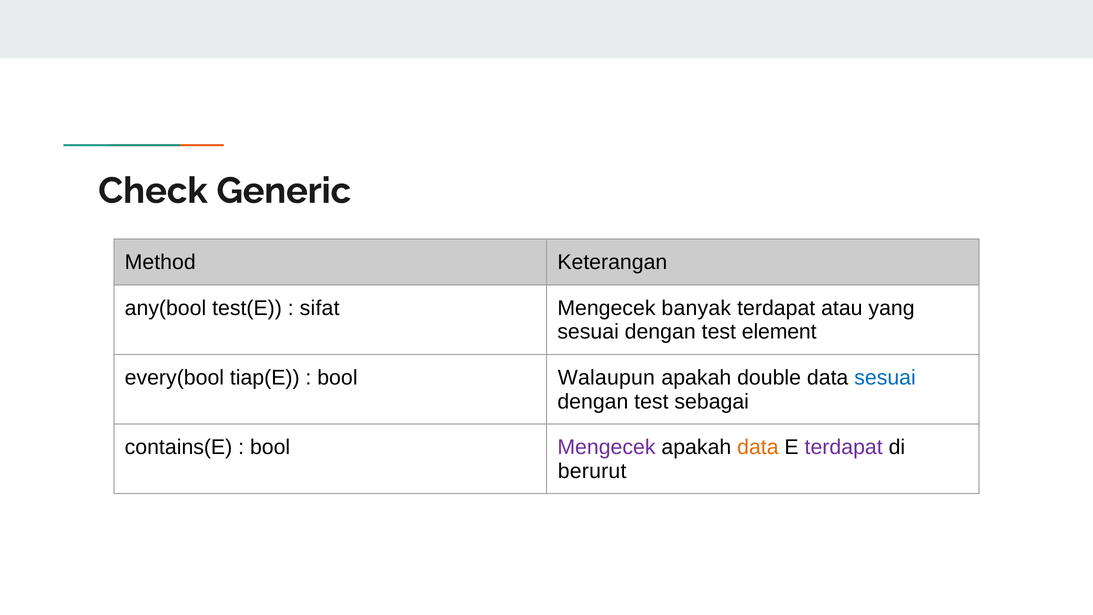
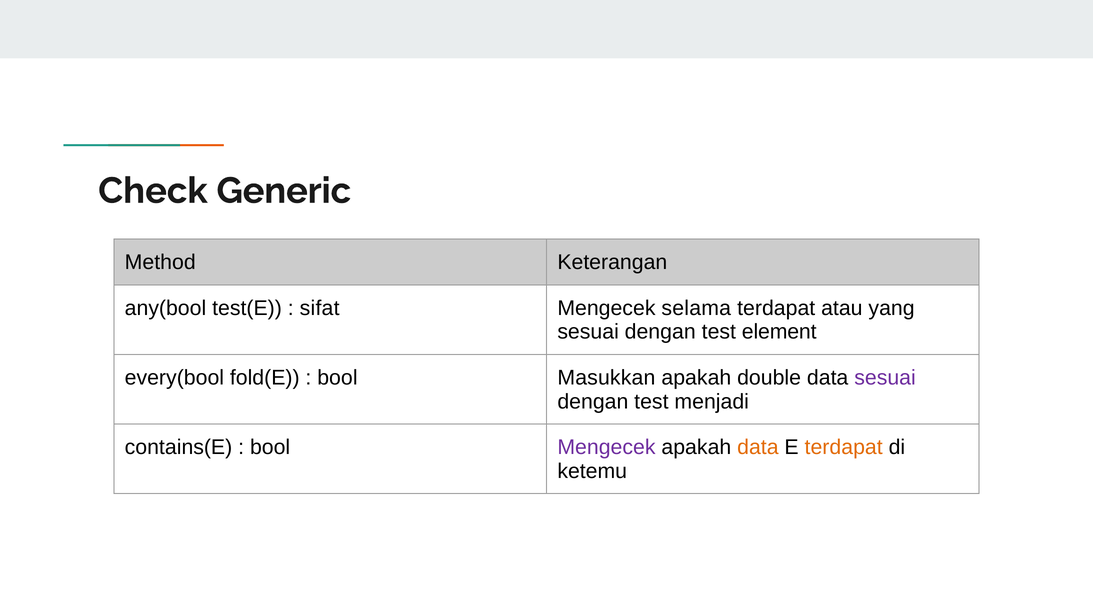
banyak: banyak -> selama
tiap(E: tiap(E -> fold(E
Walaupun: Walaupun -> Masukkan
sesuai at (885, 378) colour: blue -> purple
sebagai: sebagai -> menjadi
terdapat at (844, 447) colour: purple -> orange
berurut: berurut -> ketemu
